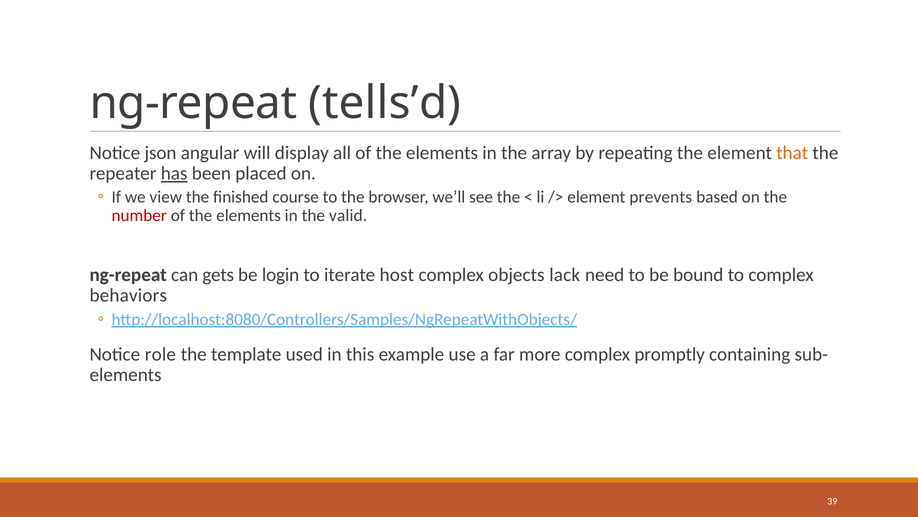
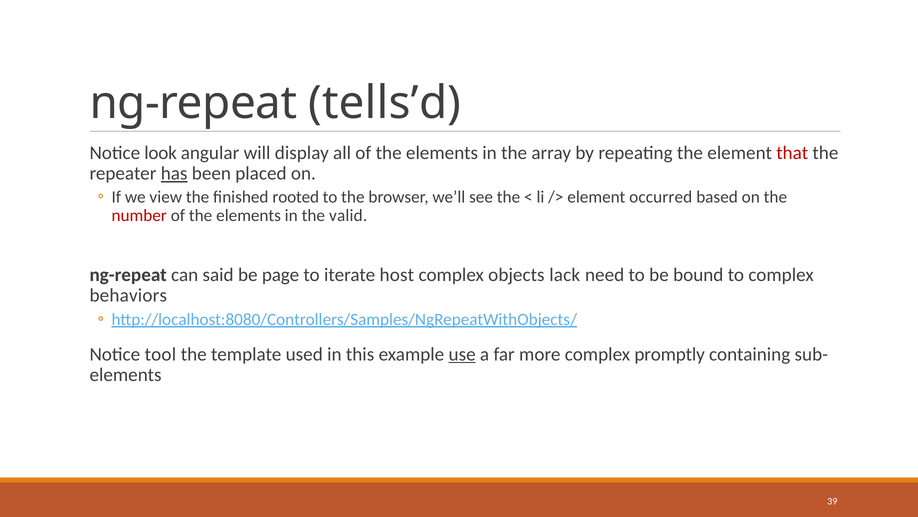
json: json -> look
that colour: orange -> red
course: course -> rooted
prevents: prevents -> occurred
gets: gets -> said
login: login -> page
role: role -> tool
use underline: none -> present
